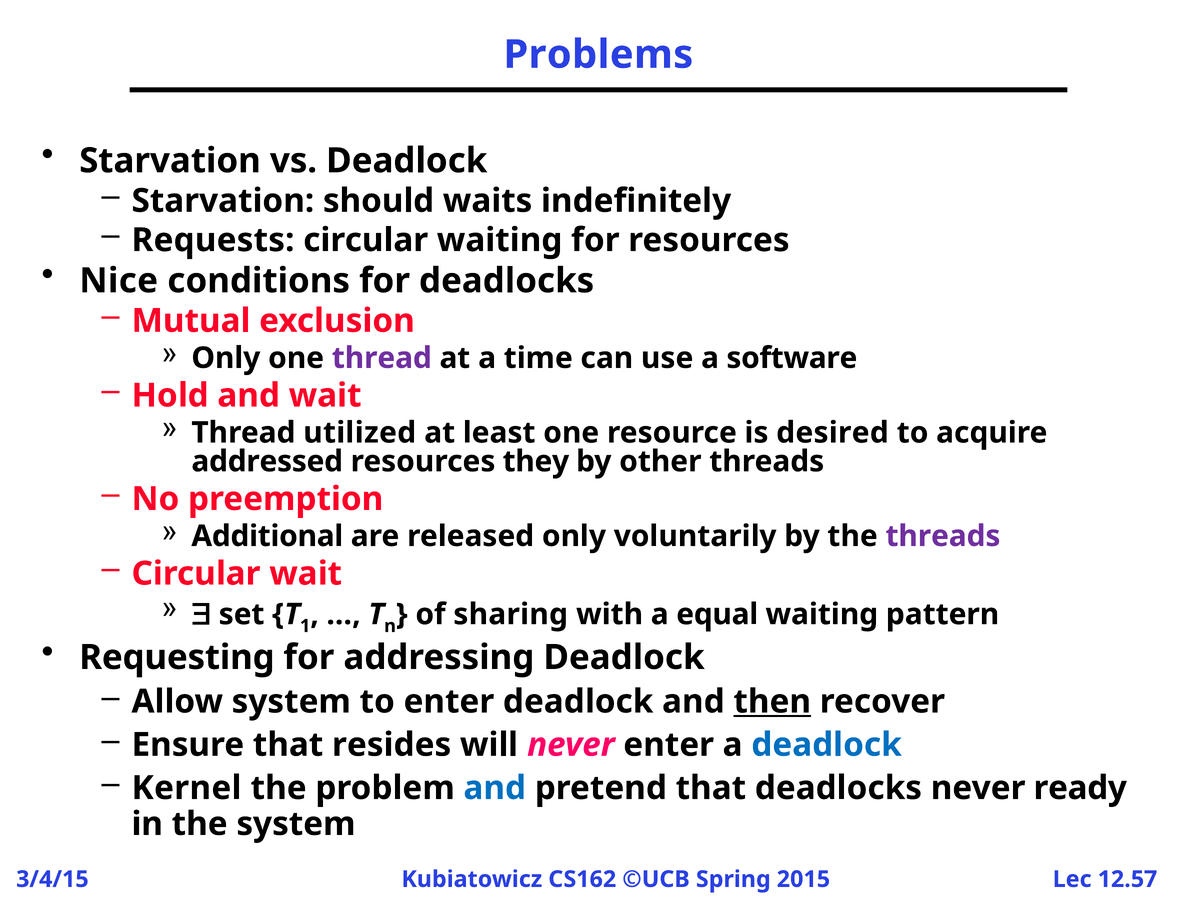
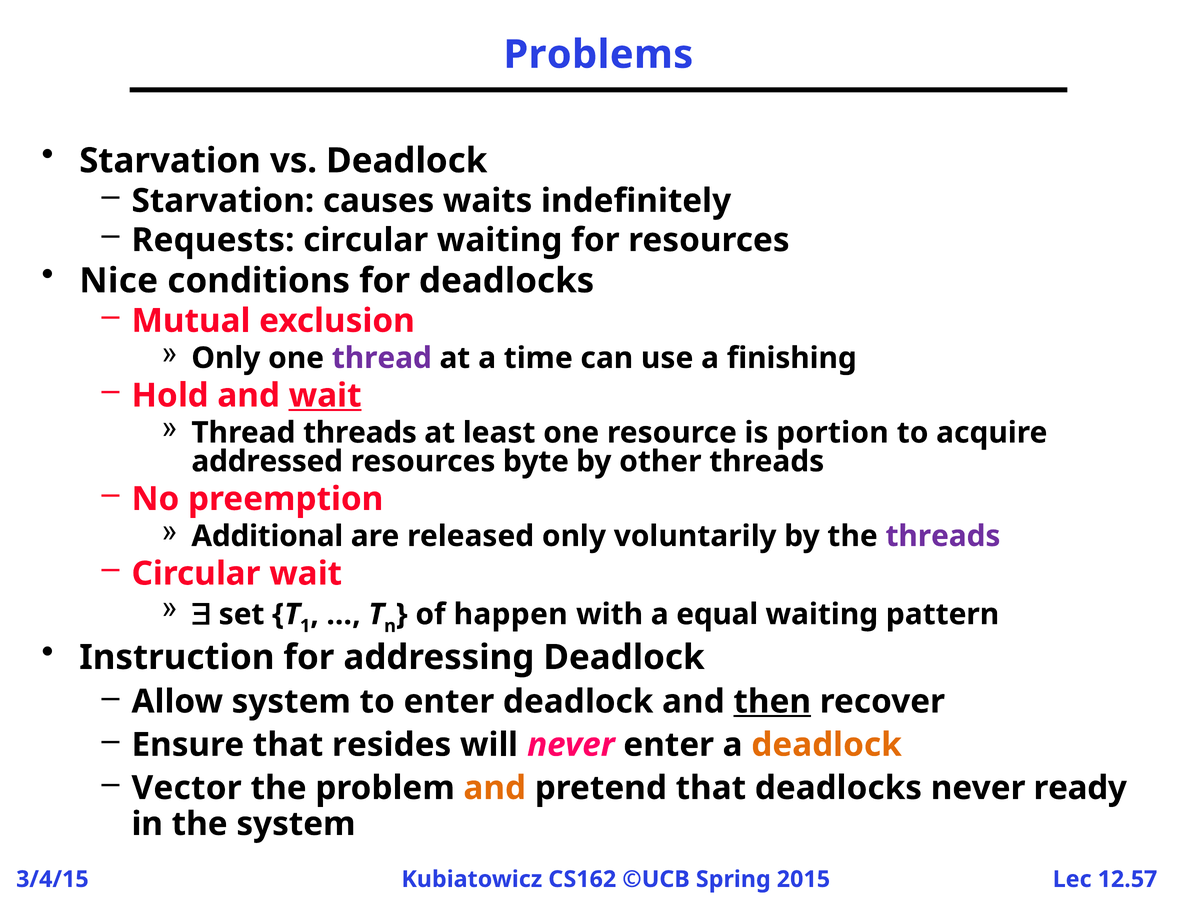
should: should -> causes
software: software -> finishing
wait at (325, 395) underline: none -> present
Thread utilized: utilized -> threads
desired: desired -> portion
they: they -> byte
sharing: sharing -> happen
Requesting: Requesting -> Instruction
deadlock at (827, 745) colour: blue -> orange
Kernel: Kernel -> Vector
and at (495, 788) colour: blue -> orange
